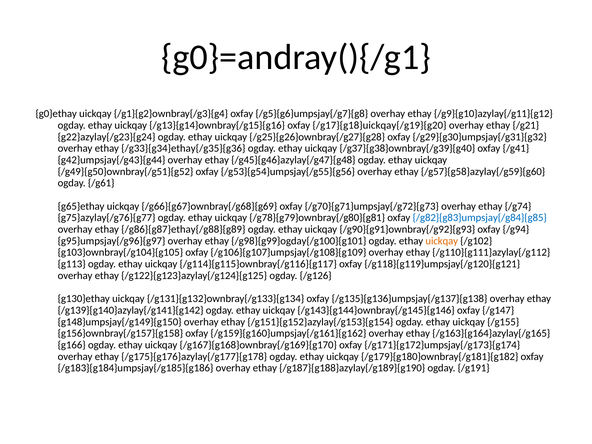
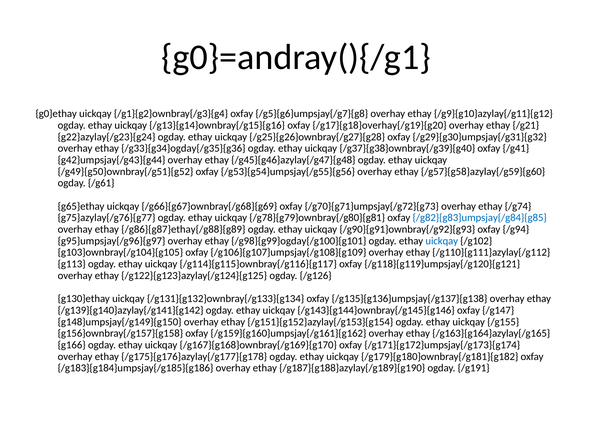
/g17}{g18}uickqay{/g19}{g20: /g17}{g18}uickqay{/g19}{g20 -> /g17}{g18}overhay{/g19}{g20
/g33}{g34}ethay{/g35}{g36: /g33}{g34}ethay{/g35}{g36 -> /g33}{g34}ogday{/g35}{g36
uickqay at (442, 241) colour: orange -> blue
